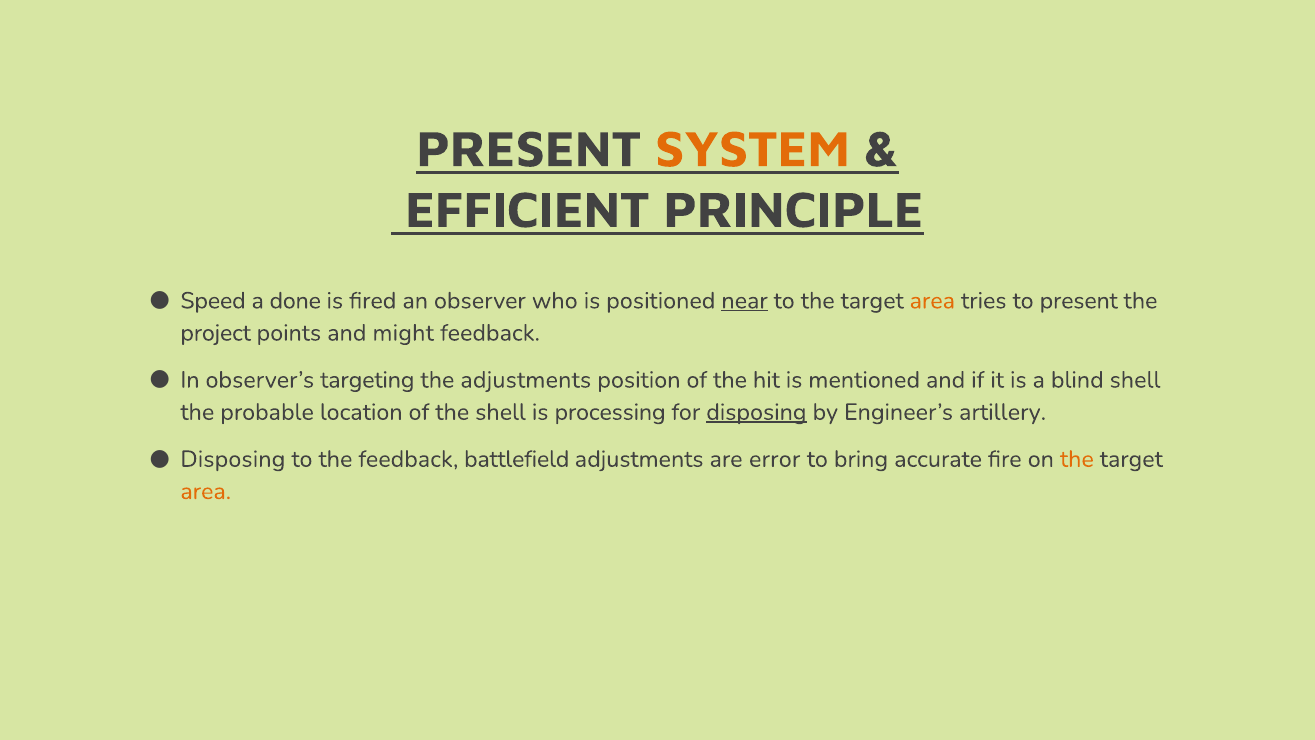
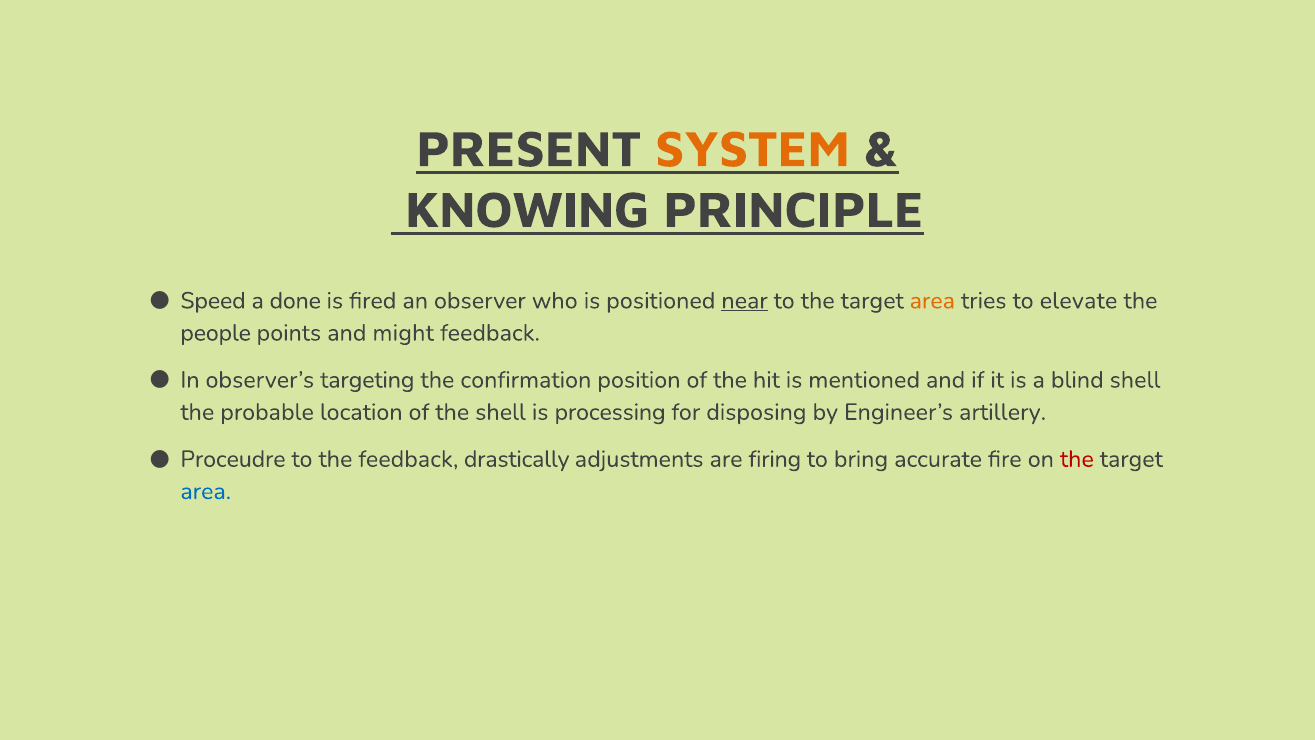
EFFICIENT: EFFICIENT -> KNOWING
to present: present -> elevate
project: project -> people
the adjustments: adjustments -> confirmation
disposing at (756, 412) underline: present -> none
Disposing at (233, 459): Disposing -> Proceudre
battlefield: battlefield -> drastically
error: error -> firing
the at (1077, 459) colour: orange -> red
area at (206, 491) colour: orange -> blue
